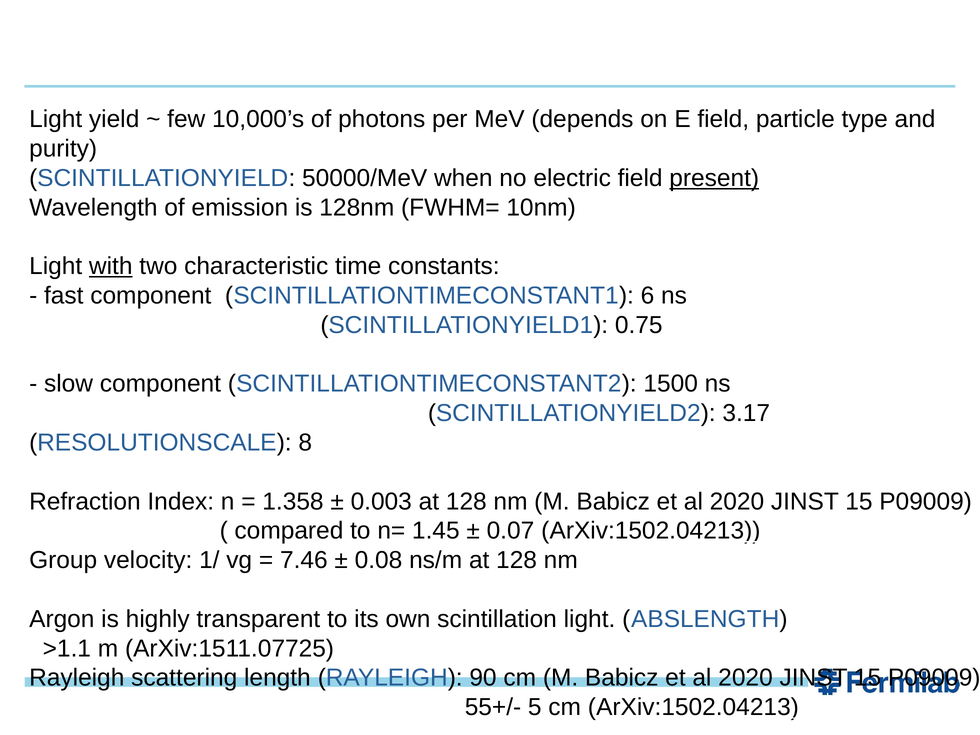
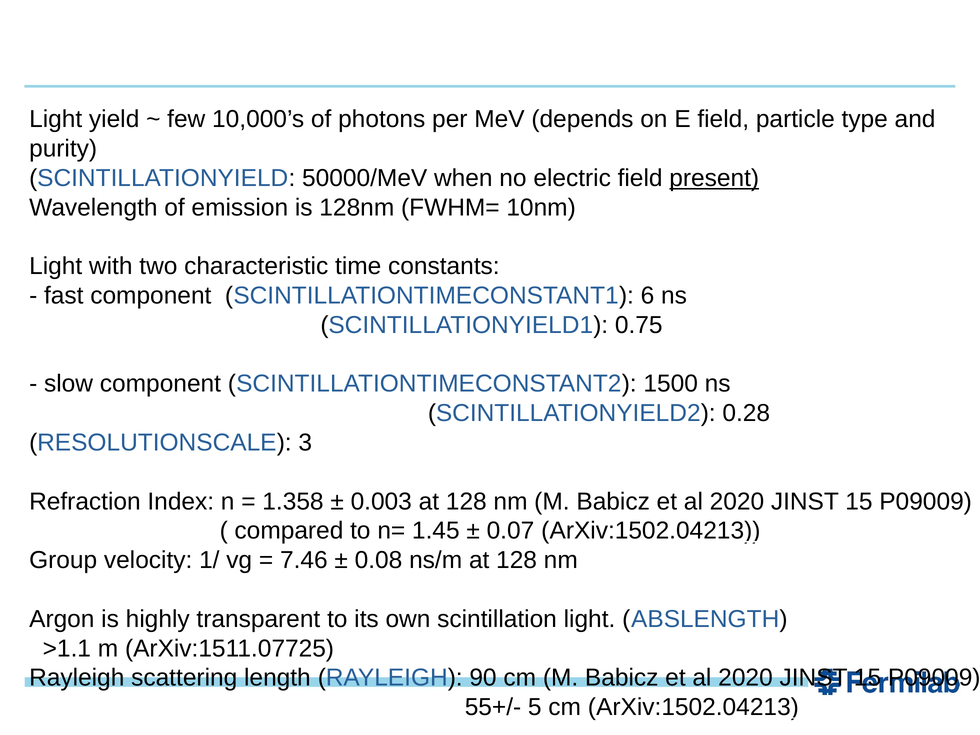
with underline: present -> none
3.17: 3.17 -> 0.28
8: 8 -> 3
